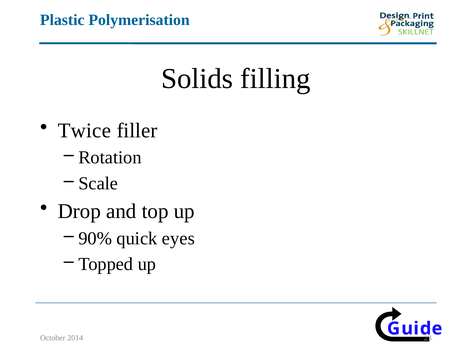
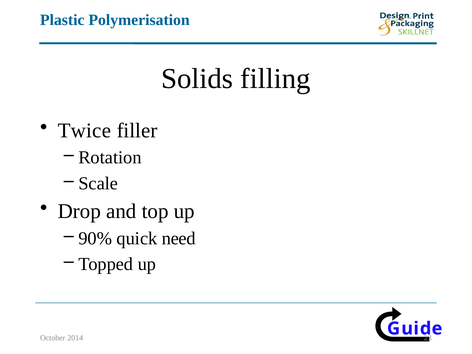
eyes: eyes -> need
